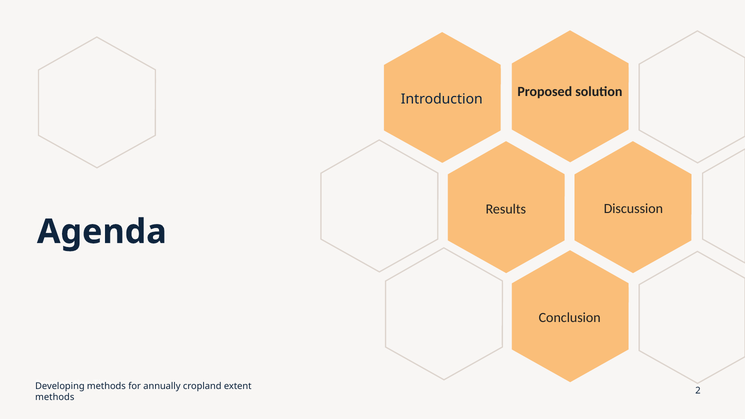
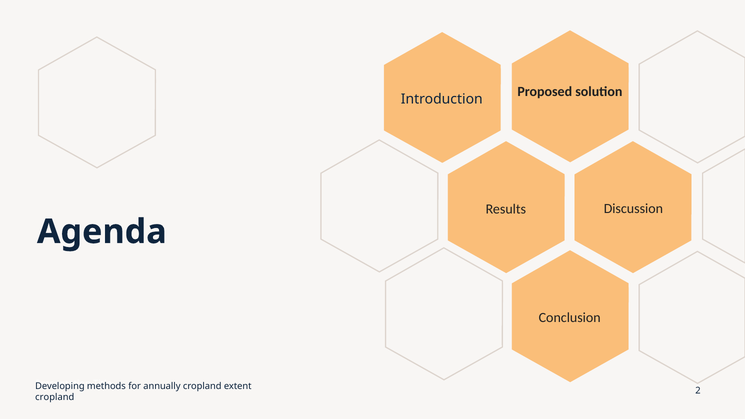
methods at (55, 397): methods -> cropland
